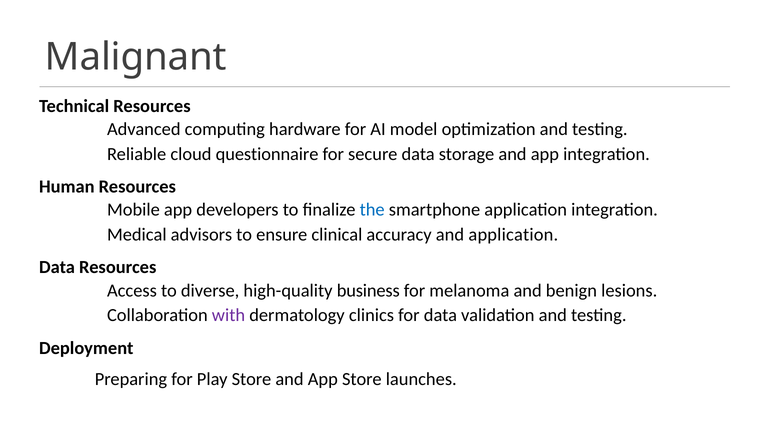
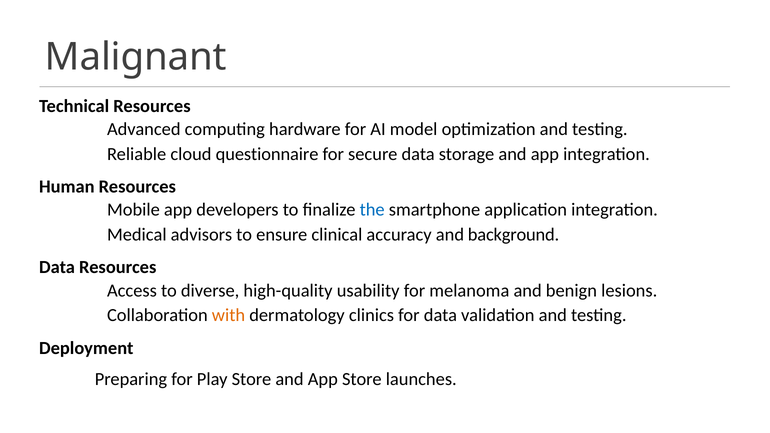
and application: application -> background
business: business -> usability
with colour: purple -> orange
